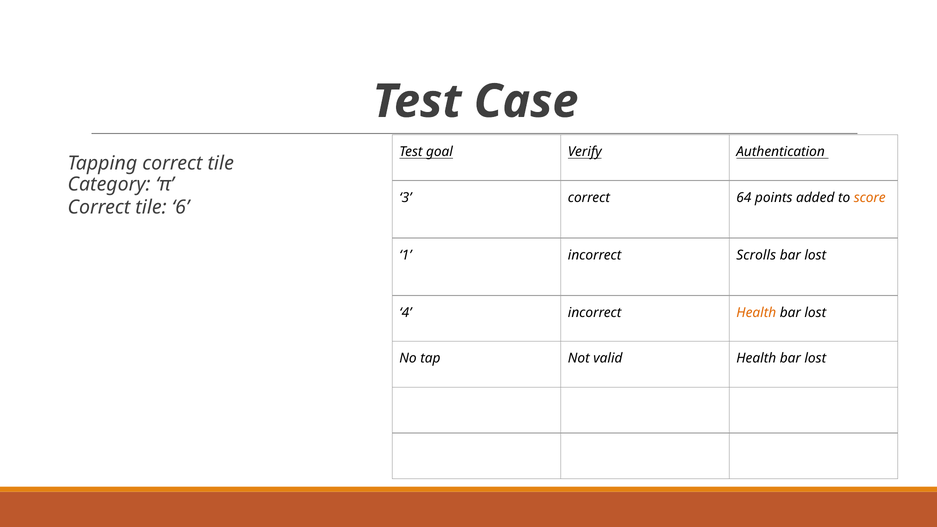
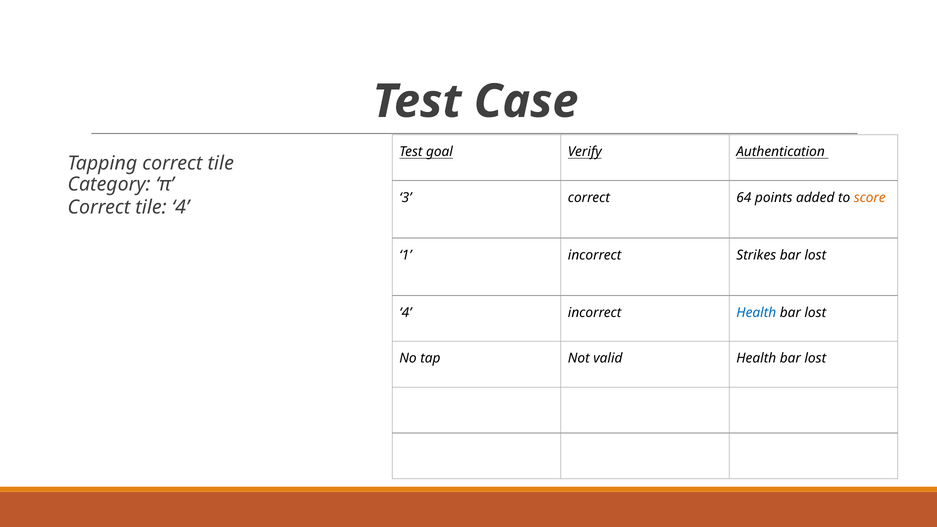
tile 6: 6 -> 4
Scrolls: Scrolls -> Strikes
Health at (756, 313) colour: orange -> blue
